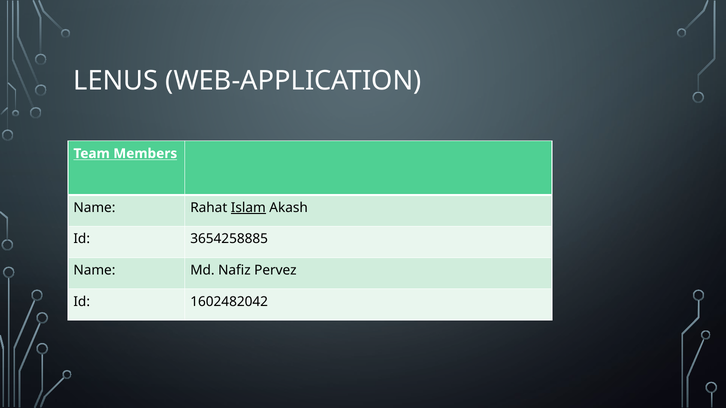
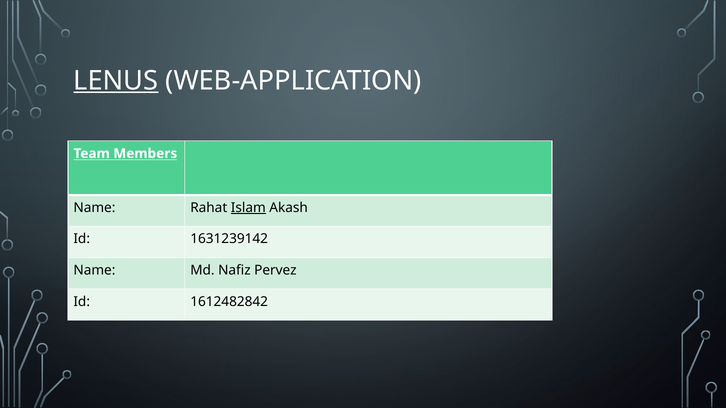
LENUS underline: none -> present
3654258885: 3654258885 -> 1631239142
1602482042: 1602482042 -> 1612482842
